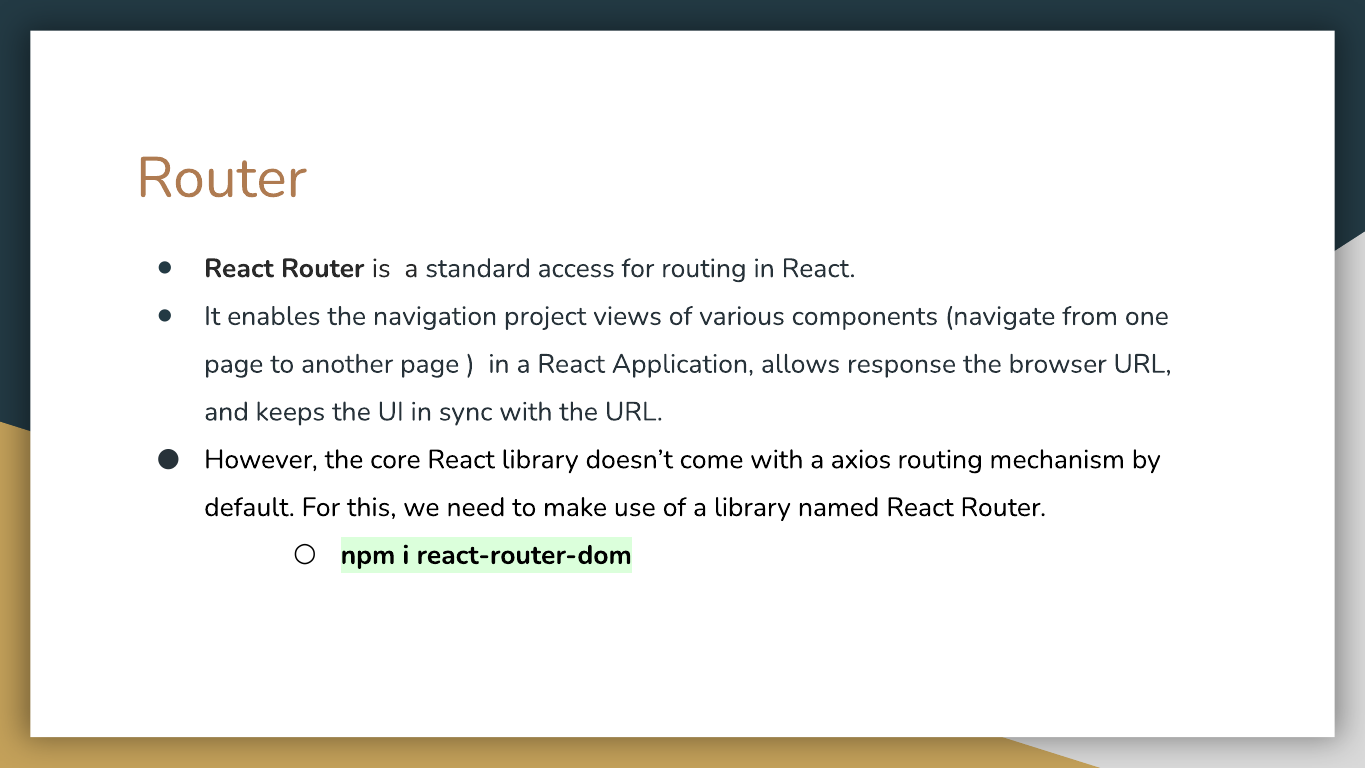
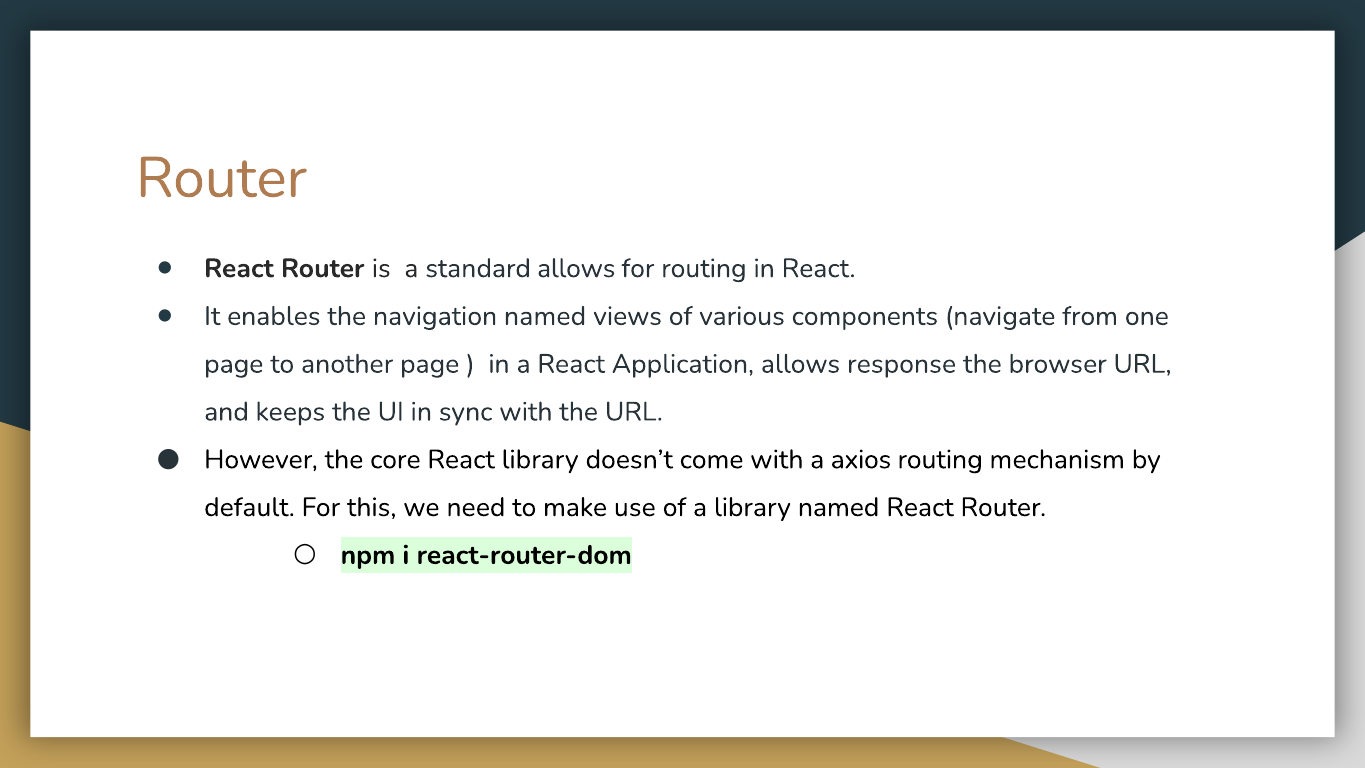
standard access: access -> allows
navigation project: project -> named
